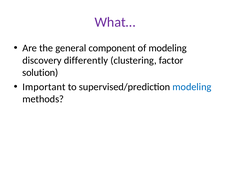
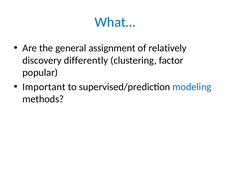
What… colour: purple -> blue
component: component -> assignment
of modeling: modeling -> relatively
solution: solution -> popular
